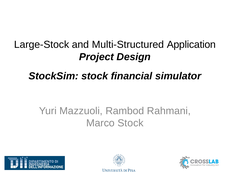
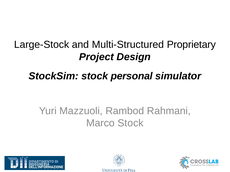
Application: Application -> Proprietary
financial: financial -> personal
